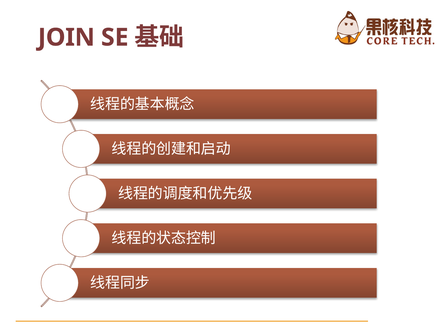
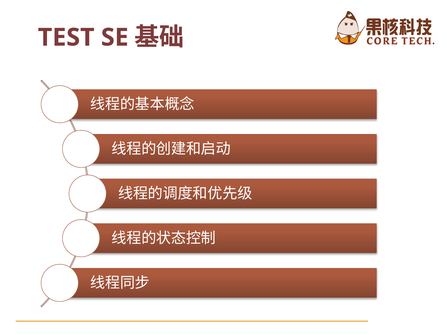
JOIN: JOIN -> TEST
